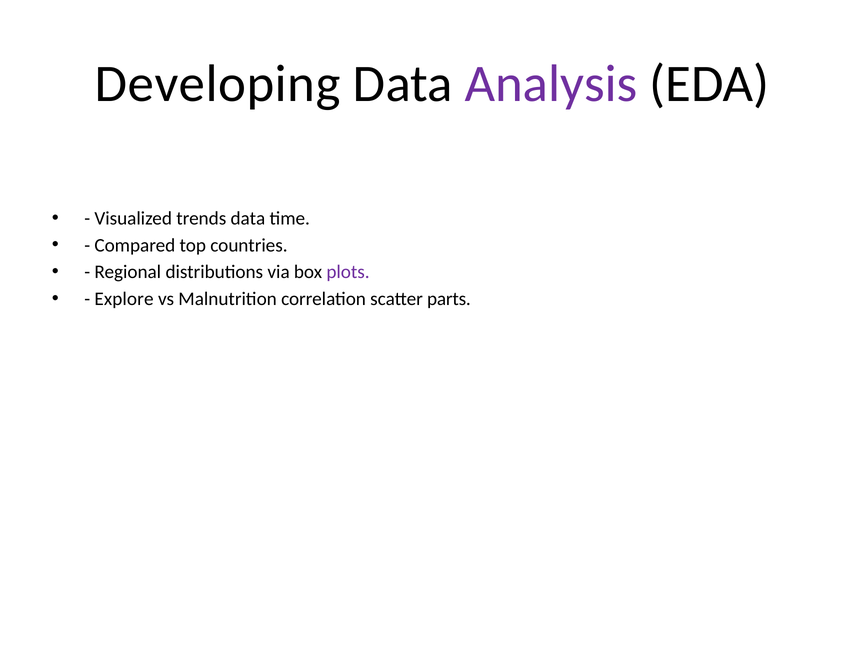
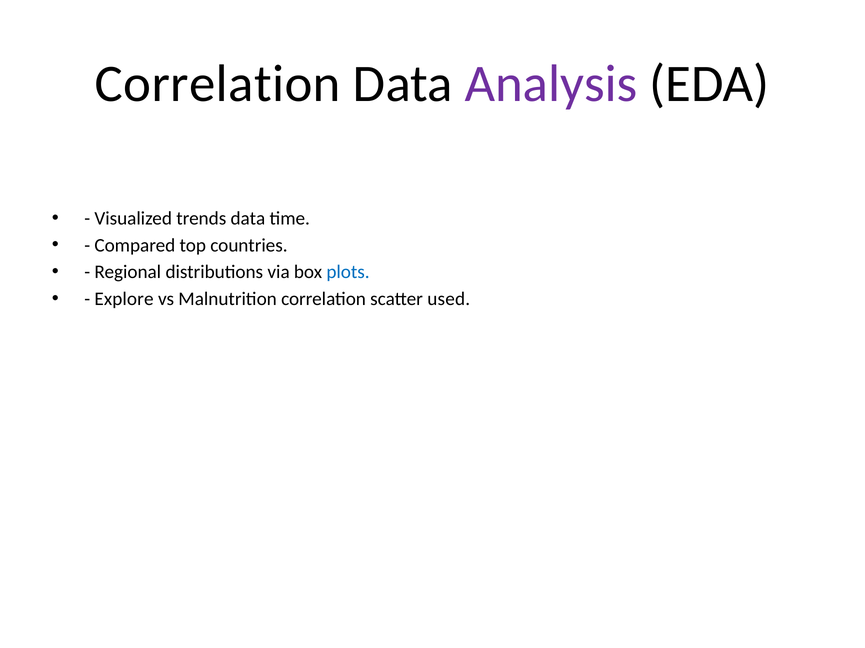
Developing at (218, 84): Developing -> Correlation
plots colour: purple -> blue
parts: parts -> used
